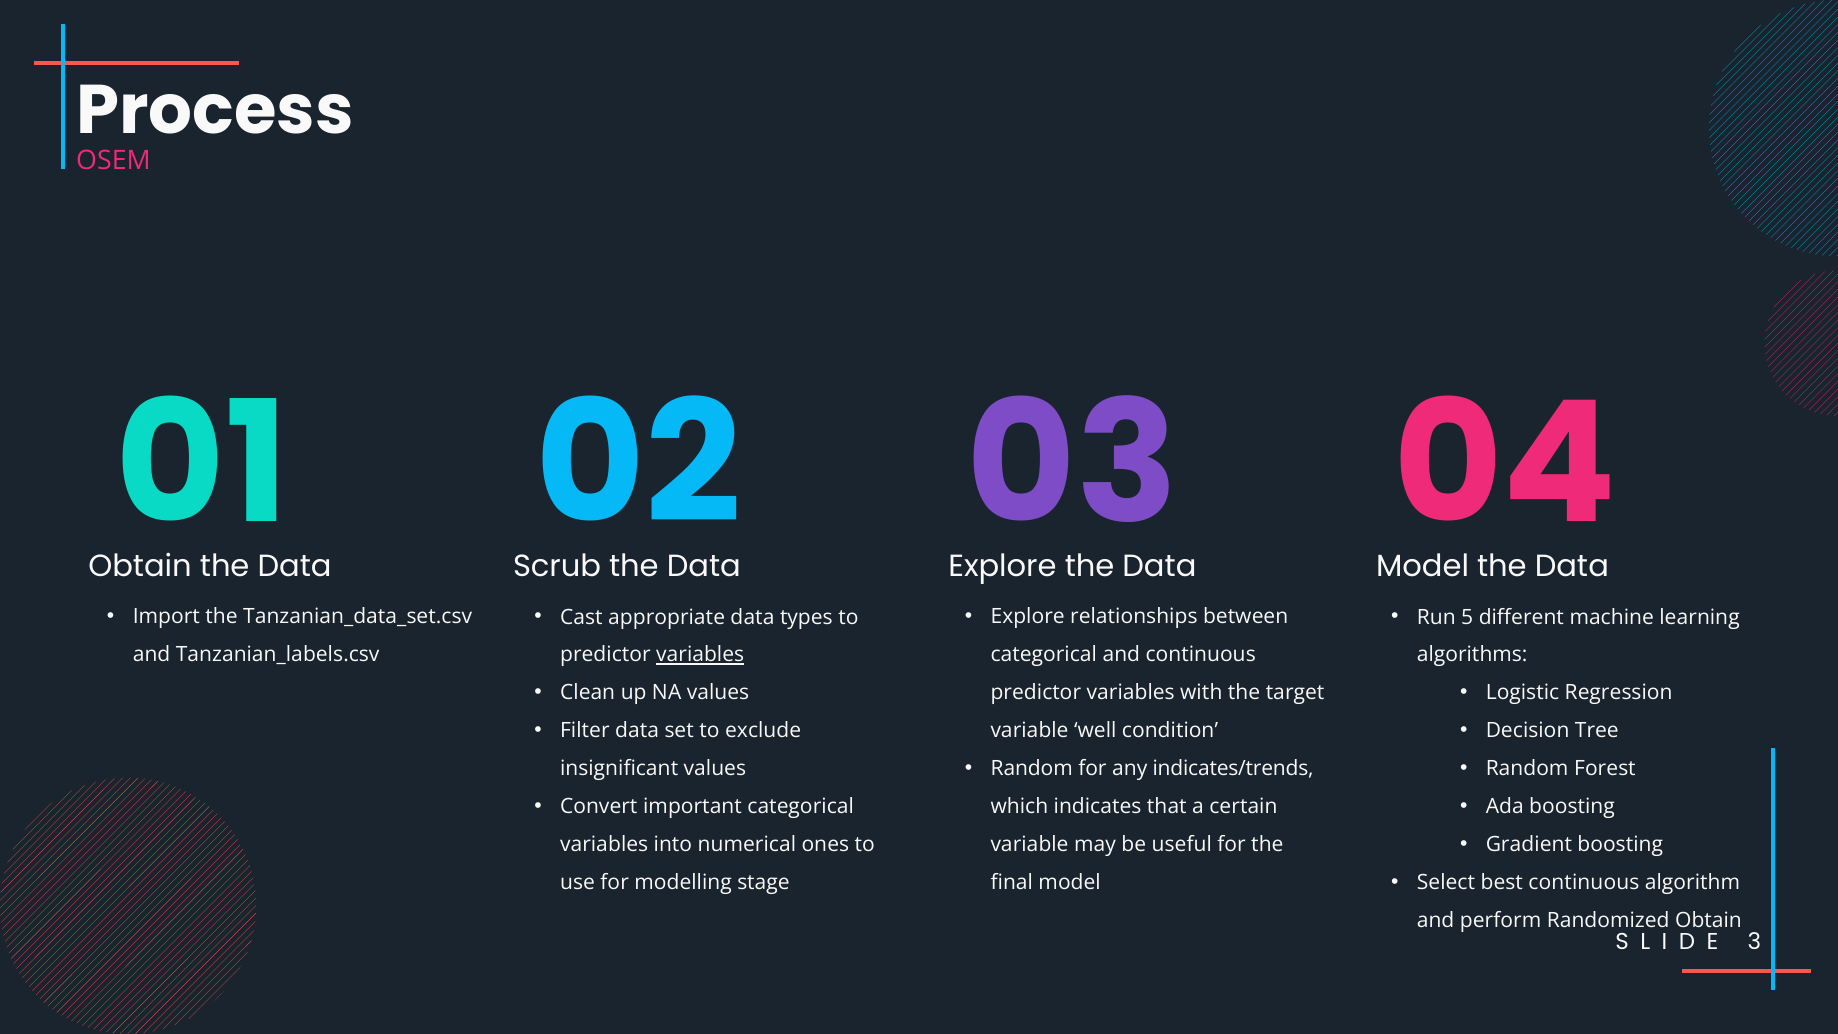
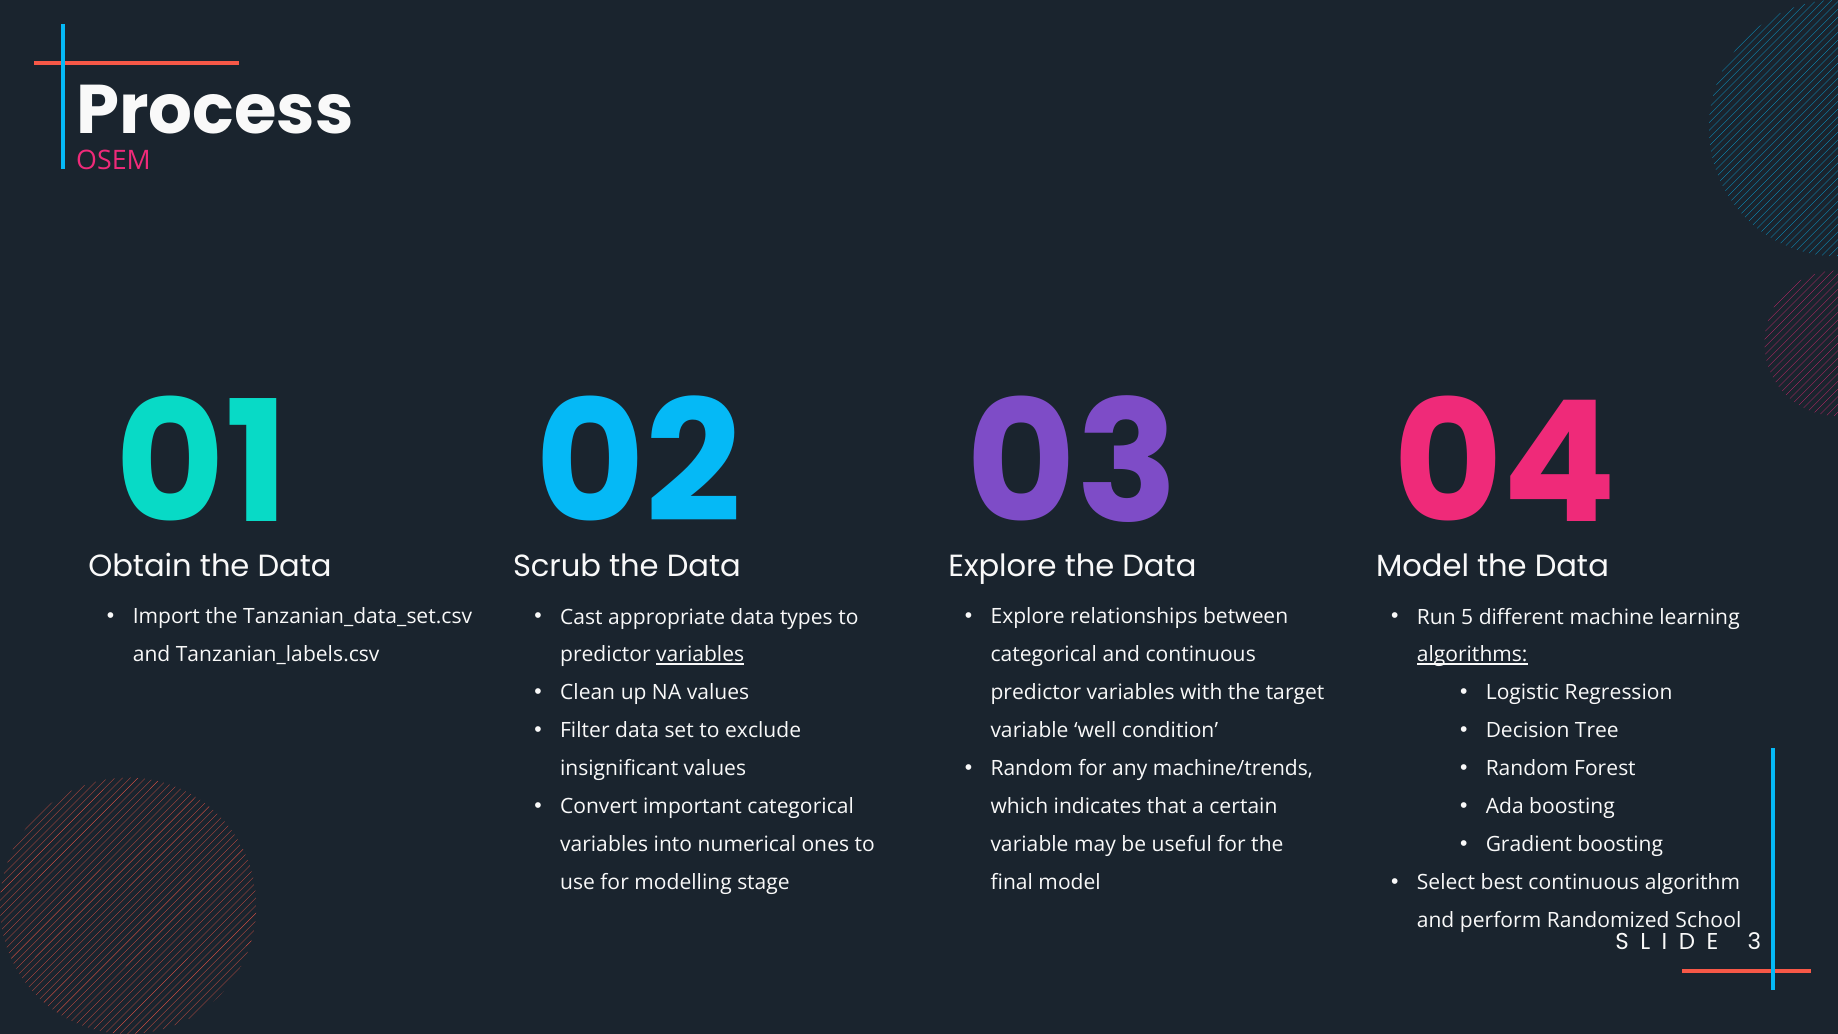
algorithms underline: none -> present
indicates/trends: indicates/trends -> machine/trends
Randomized Obtain: Obtain -> School
